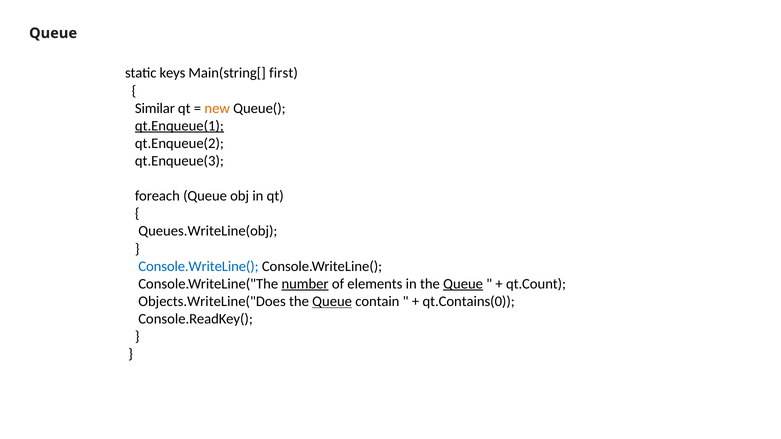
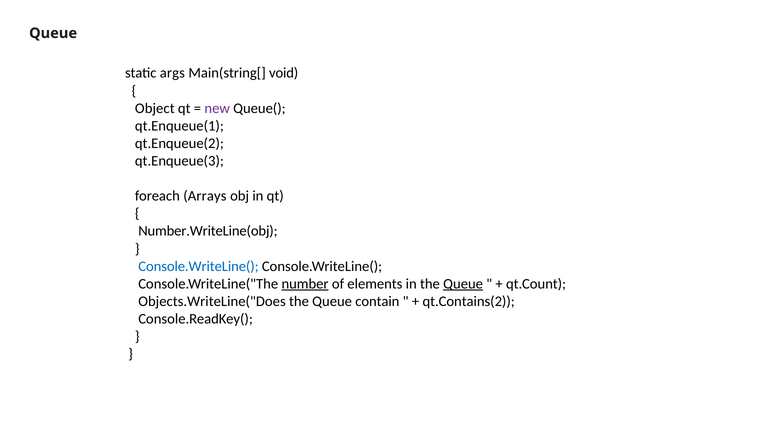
keys: keys -> args
first: first -> void
Similar: Similar -> Object
new colour: orange -> purple
qt.Enqueue(1 underline: present -> none
foreach Queue: Queue -> Arrays
Queues.WriteLine(obj: Queues.WriteLine(obj -> Number.WriteLine(obj
Queue at (332, 302) underline: present -> none
qt.Contains(0: qt.Contains(0 -> qt.Contains(2
